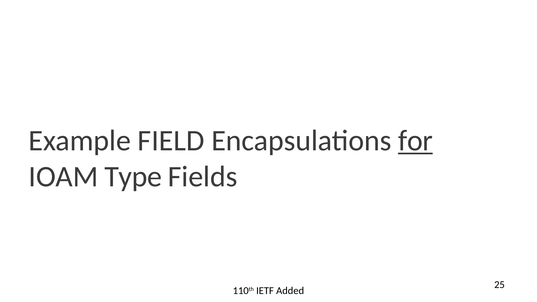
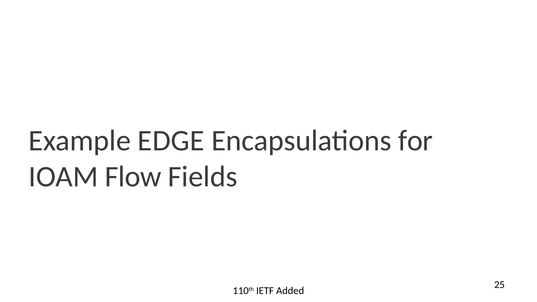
FIELD: FIELD -> EDGE
for underline: present -> none
Type: Type -> Flow
